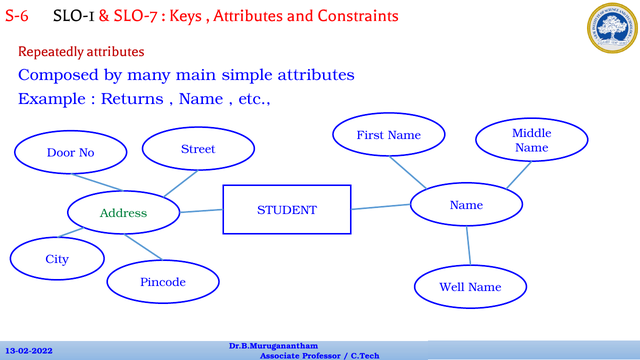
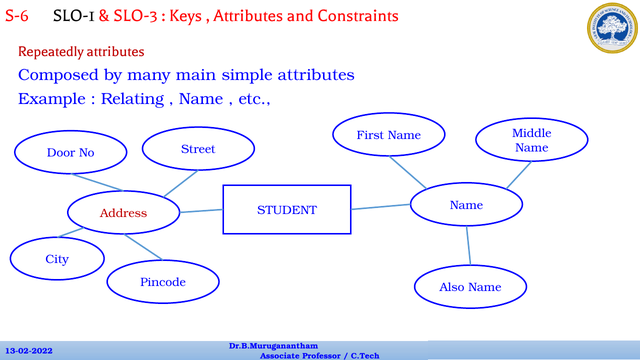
SLO-7: SLO-7 -> SLO-3
Returns: Returns -> Relating
Address colour: green -> red
Well: Well -> Also
